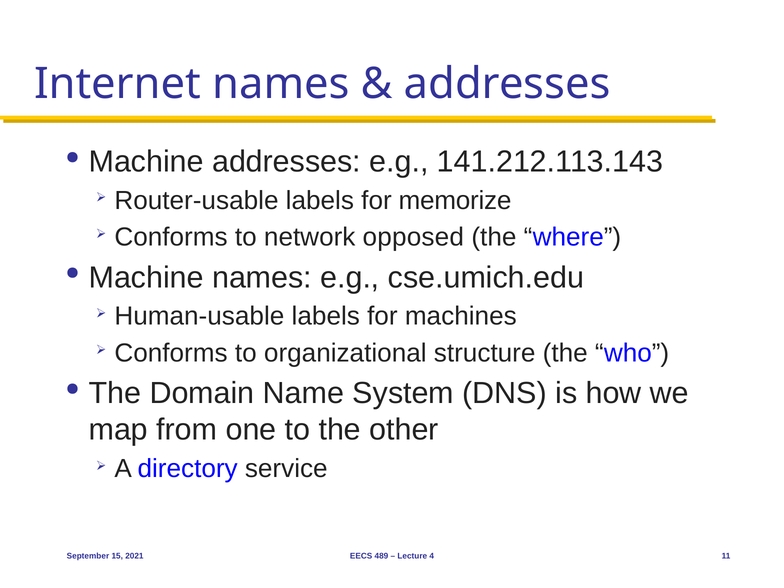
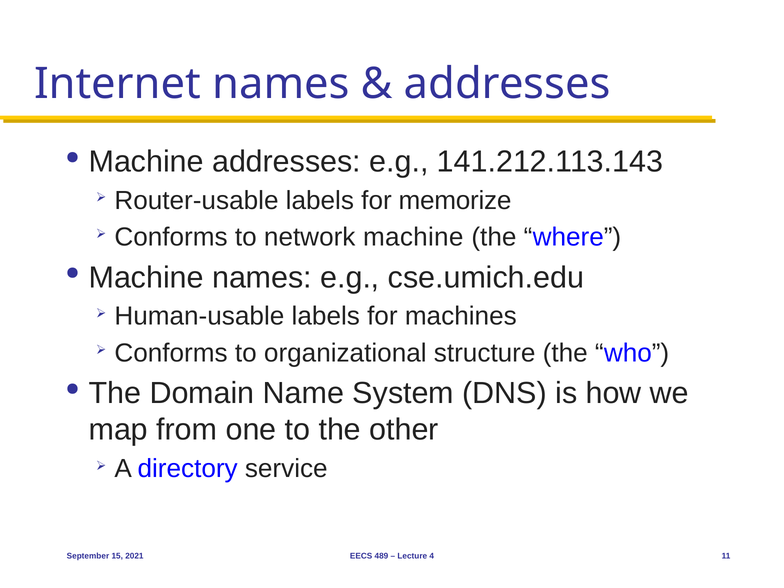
network opposed: opposed -> machine
